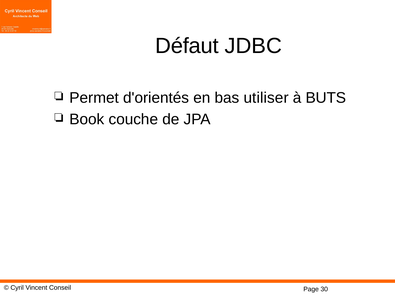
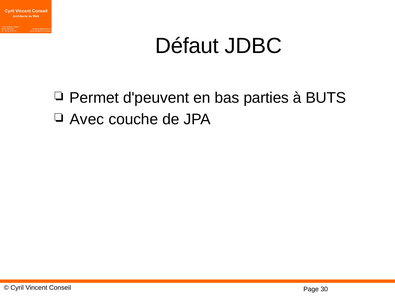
d'orientés: d'orientés -> d'peuvent
utiliser: utiliser -> parties
Book: Book -> Avec
